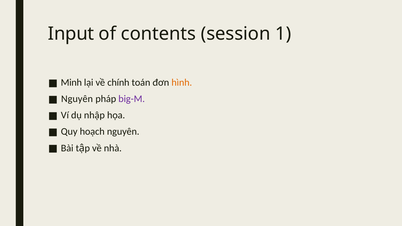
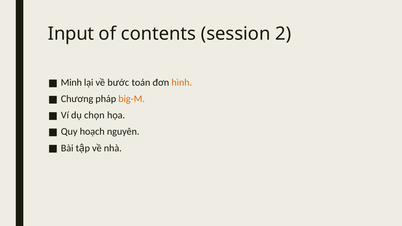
1: 1 -> 2
chính: chính -> bước
Nguyên at (77, 99): Nguyên -> Chương
big-M colour: purple -> orange
nhập: nhập -> chọn
